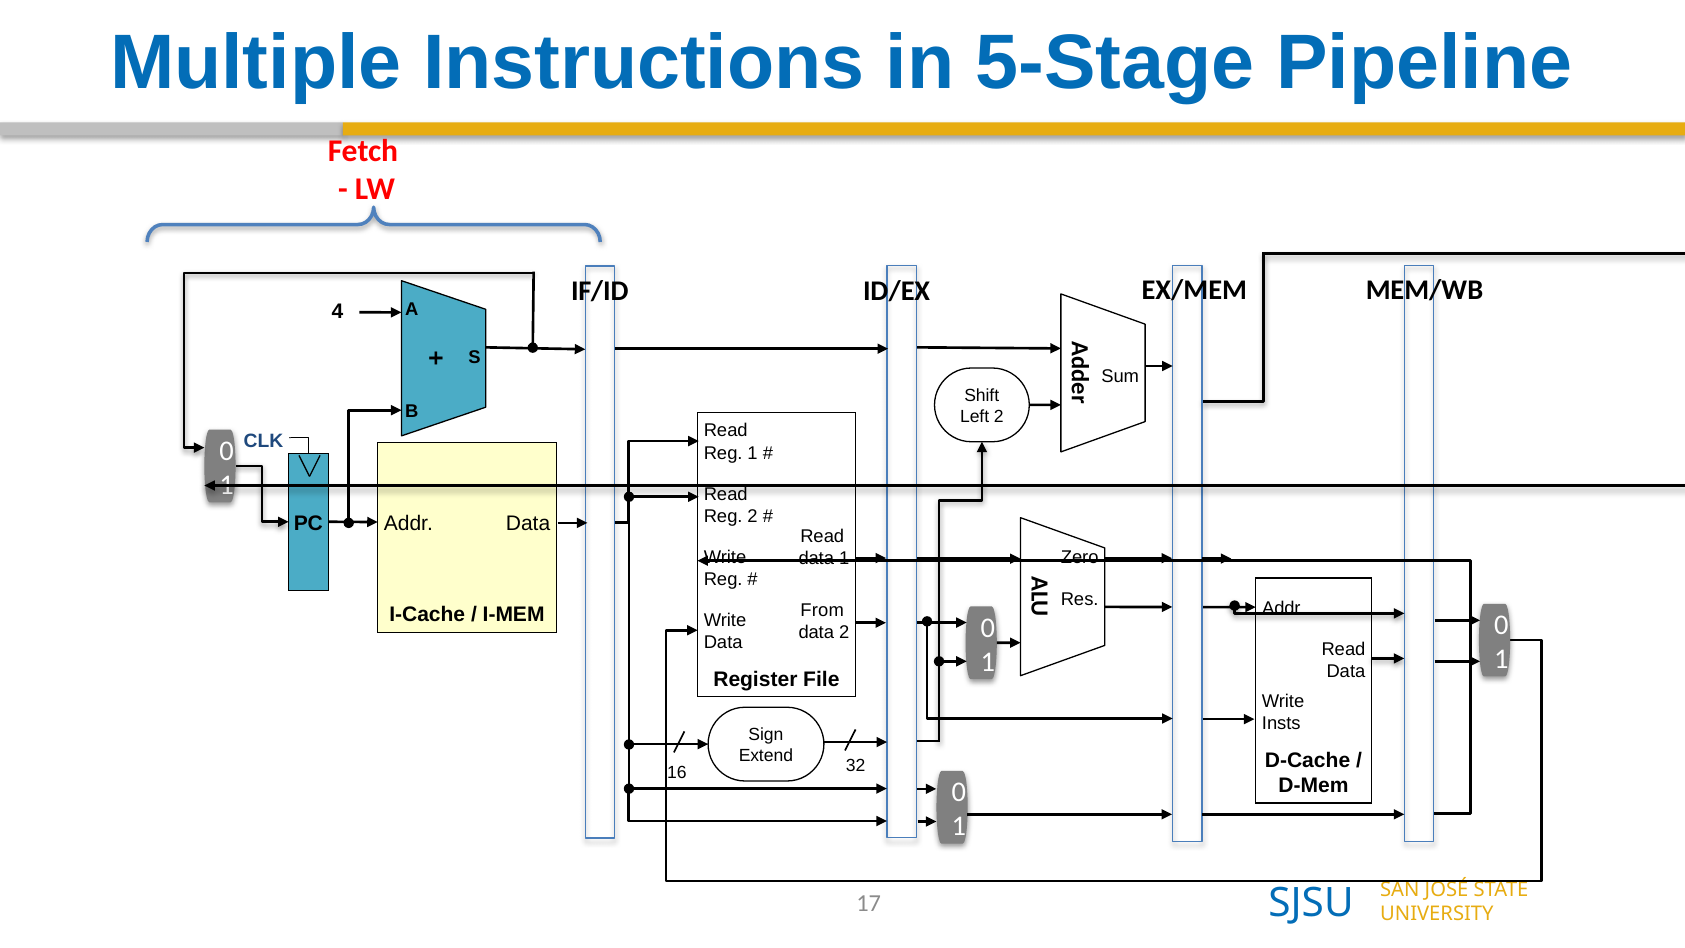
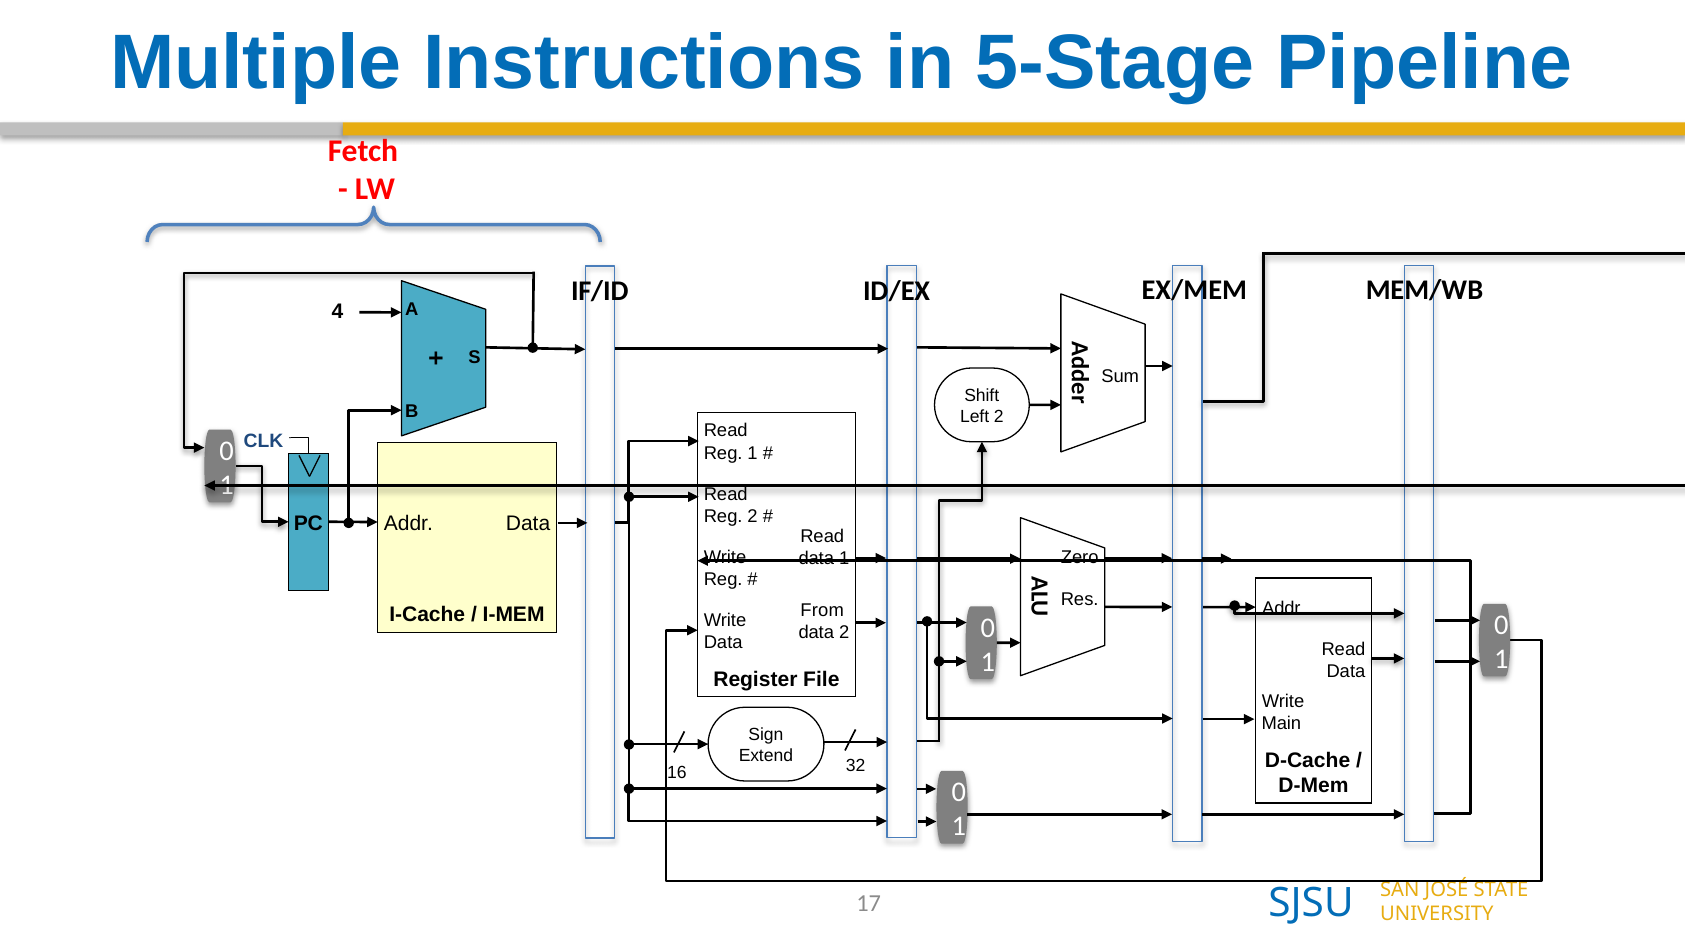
Insts: Insts -> Main
